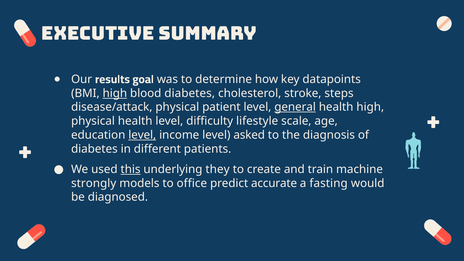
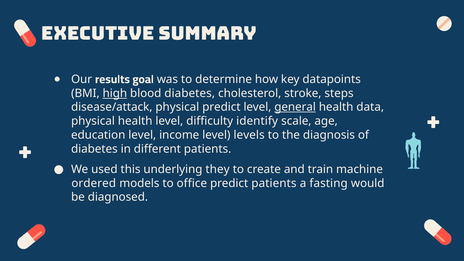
physical patient: patient -> predict
health high: high -> data
lifestyle: lifestyle -> identify
level at (142, 135) underline: present -> none
asked: asked -> levels
this underline: present -> none
strongly: strongly -> ordered
predict accurate: accurate -> patients
